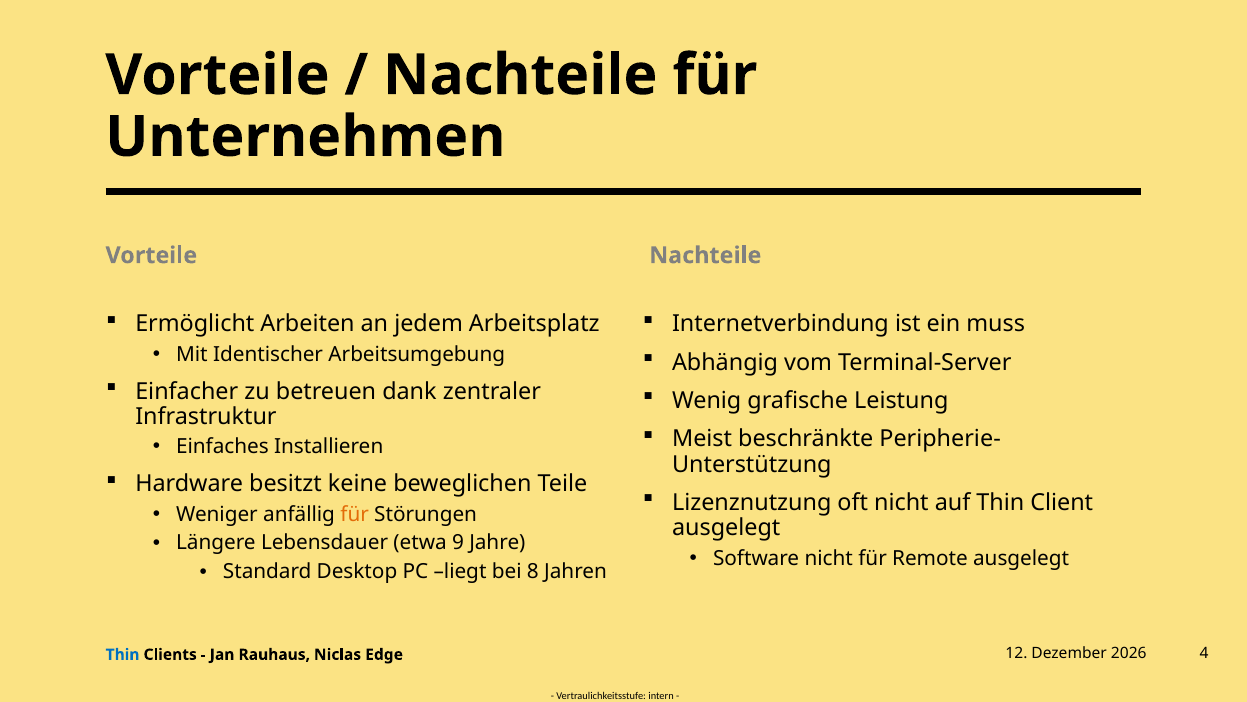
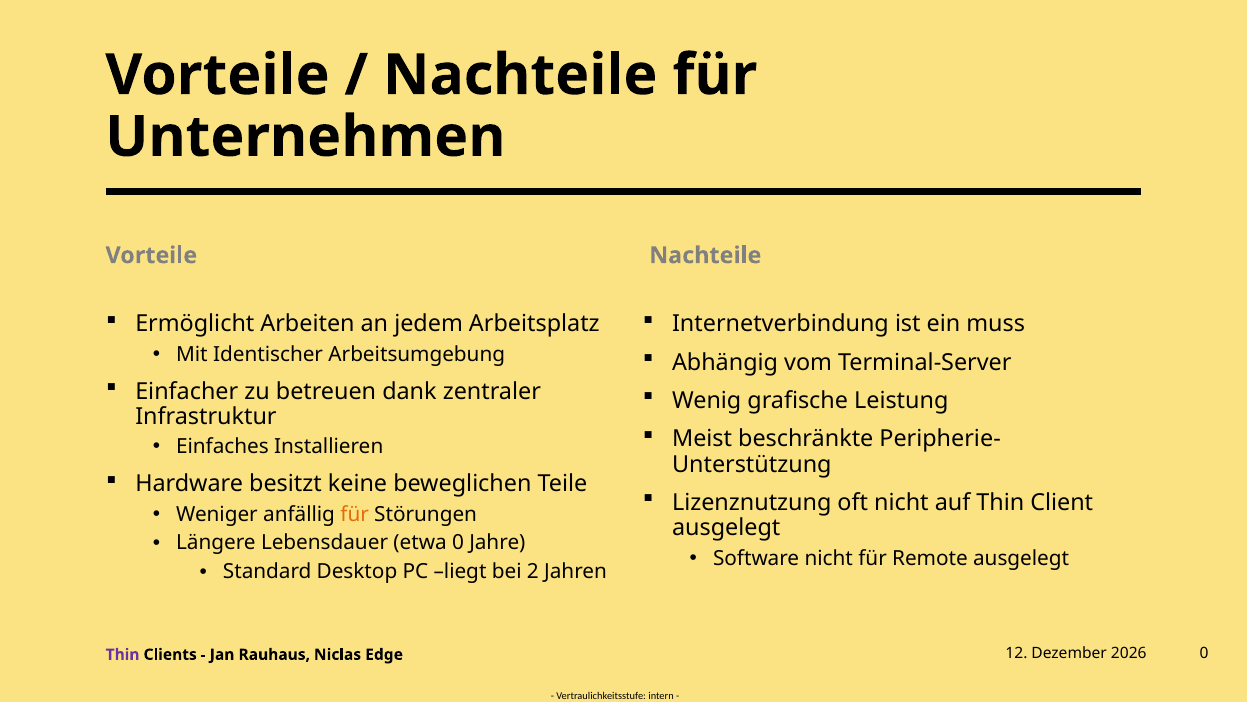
etwa 9: 9 -> 0
8: 8 -> 2
Thin at (123, 654) colour: blue -> purple
Edge 4: 4 -> 0
